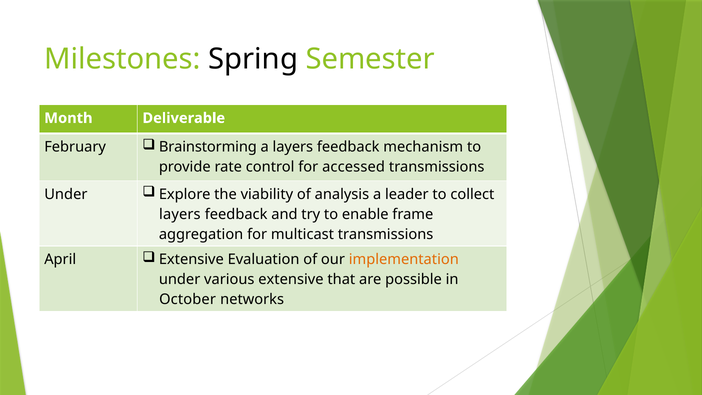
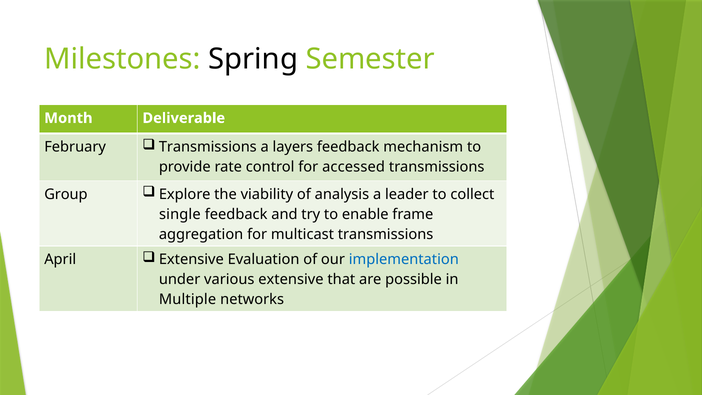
Brainstorming at (208, 147): Brainstorming -> Transmissions
Under at (66, 194): Under -> Group
layers at (180, 214): layers -> single
implementation colour: orange -> blue
October: October -> Multiple
